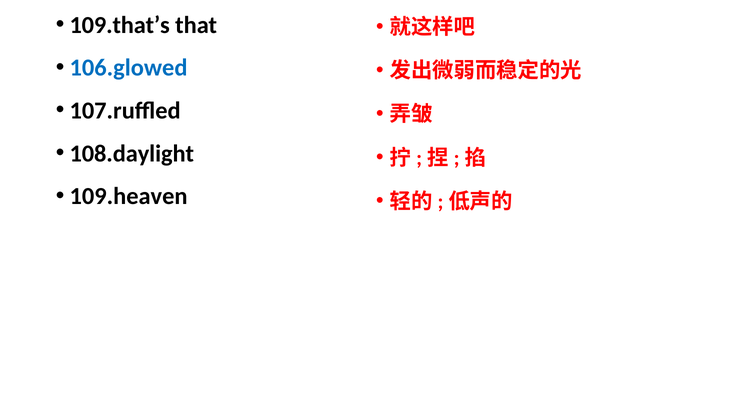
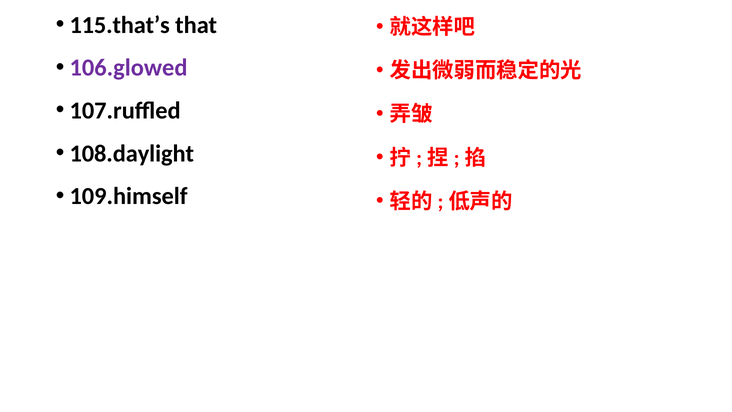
109.that’s: 109.that’s -> 115.that’s
106.glowed colour: blue -> purple
109.heaven: 109.heaven -> 109.himself
